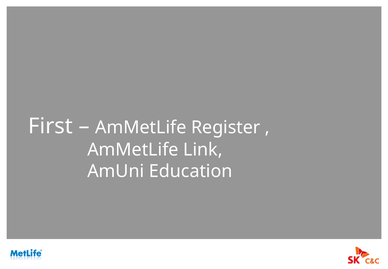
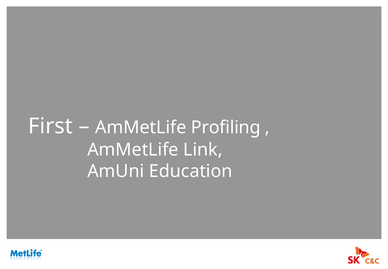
Register: Register -> Profiling
